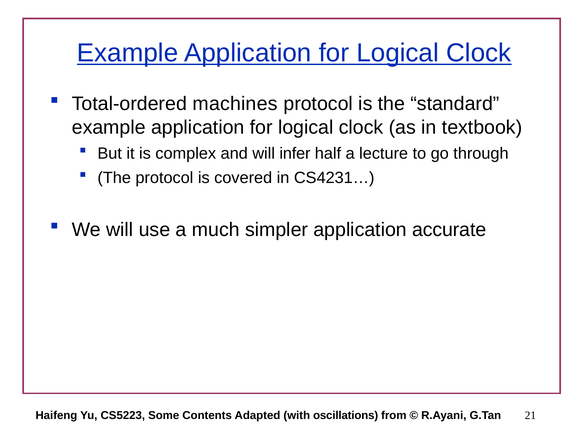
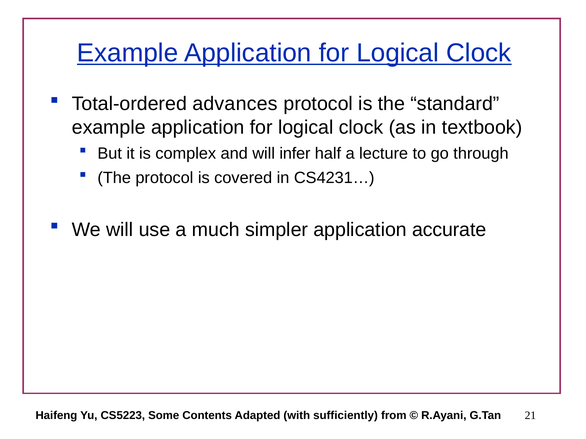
machines: machines -> advances
oscillations: oscillations -> sufficiently
